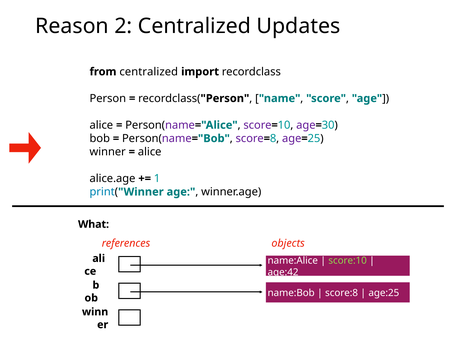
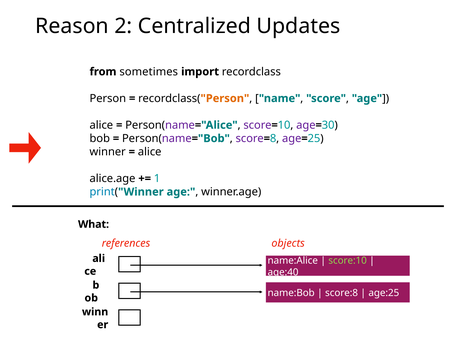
from centralized: centralized -> sometimes
Person at (225, 98) colour: black -> orange
age:42: age:42 -> age:40
